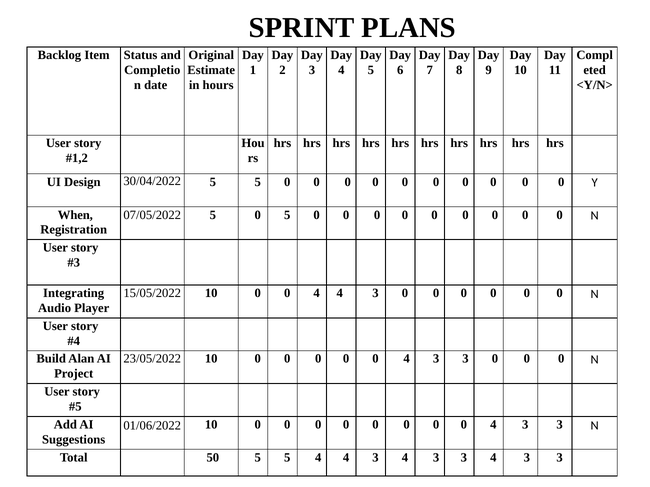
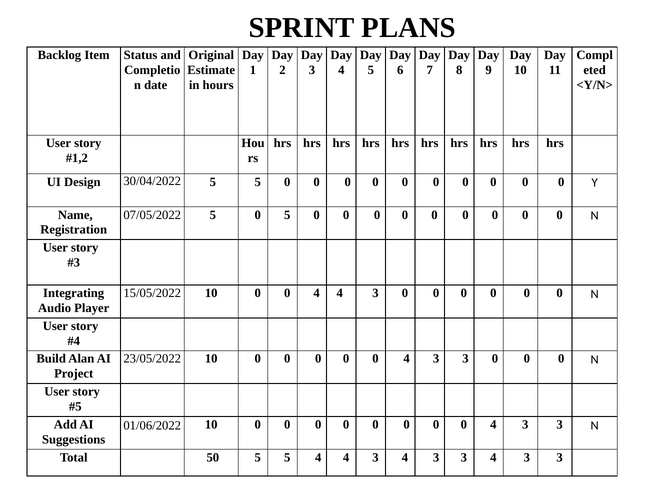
When: When -> Name
